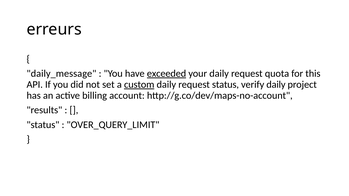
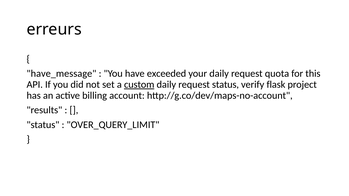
daily_message: daily_message -> have_message
exceeded underline: present -> none
verify daily: daily -> flask
